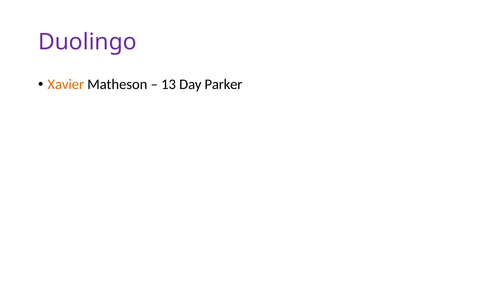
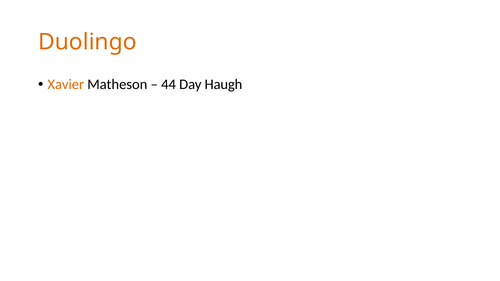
Duolingo colour: purple -> orange
13: 13 -> 44
Parker: Parker -> Haugh
